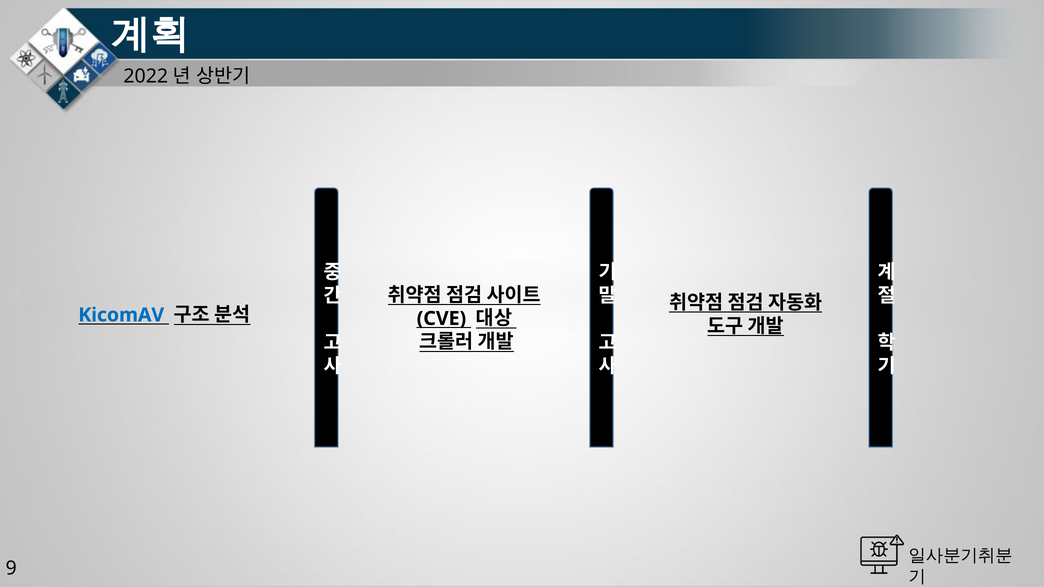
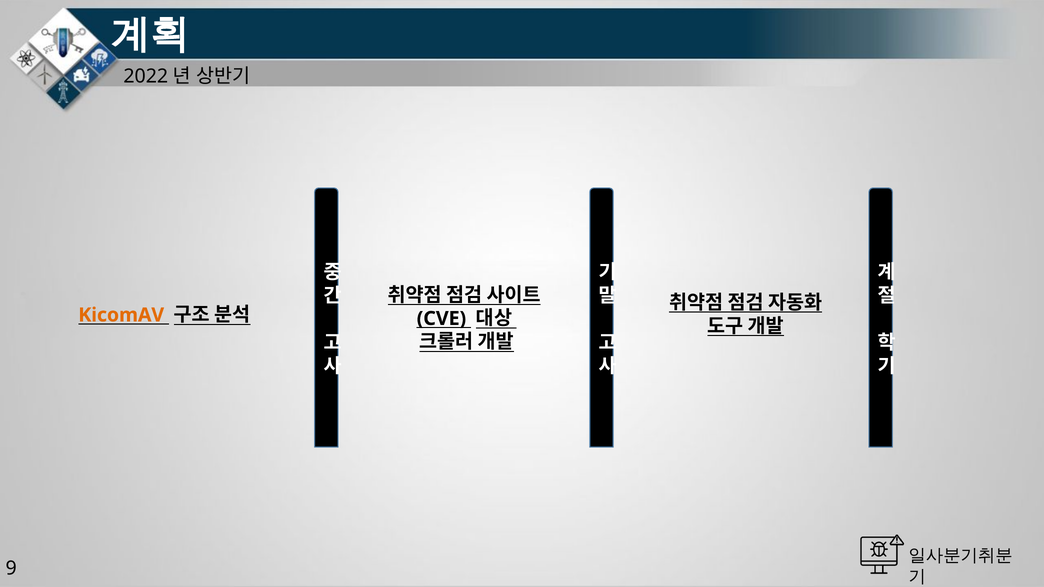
KicomAV colour: blue -> orange
